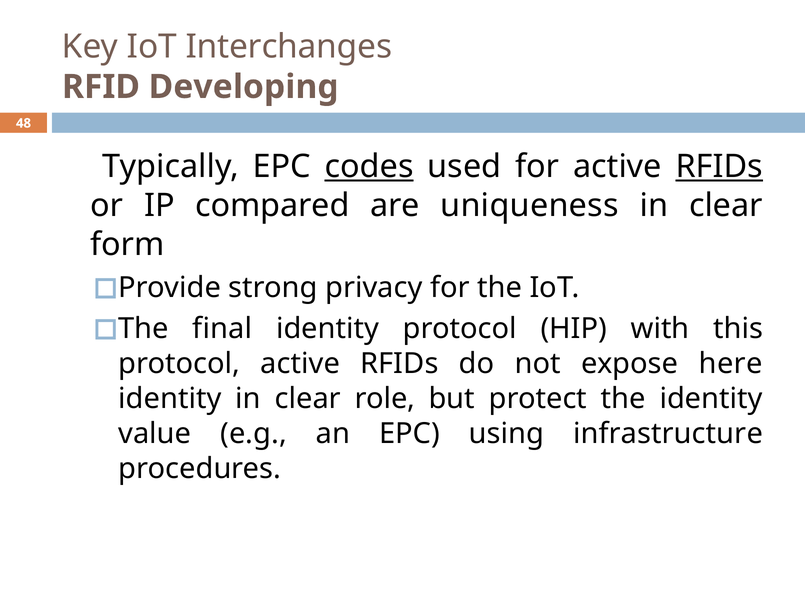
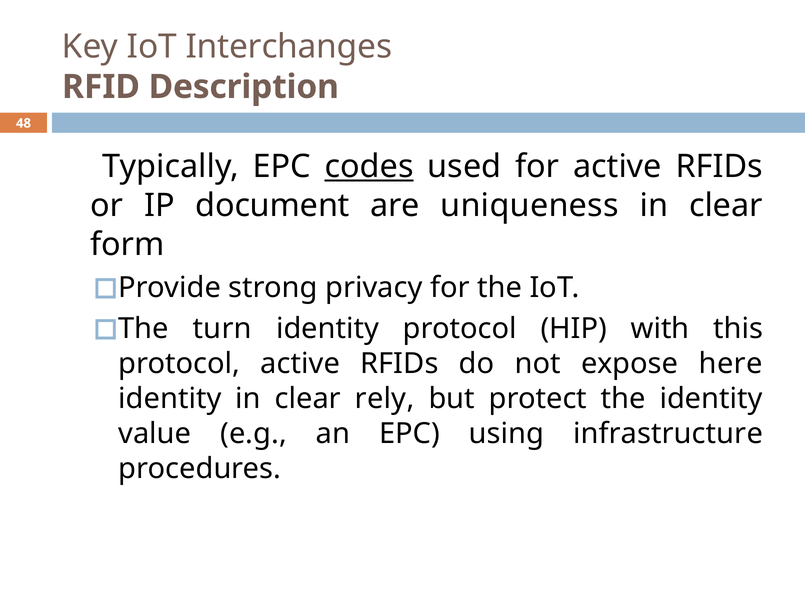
Developing: Developing -> Description
RFIDs at (719, 167) underline: present -> none
compared: compared -> document
final: final -> turn
role: role -> rely
